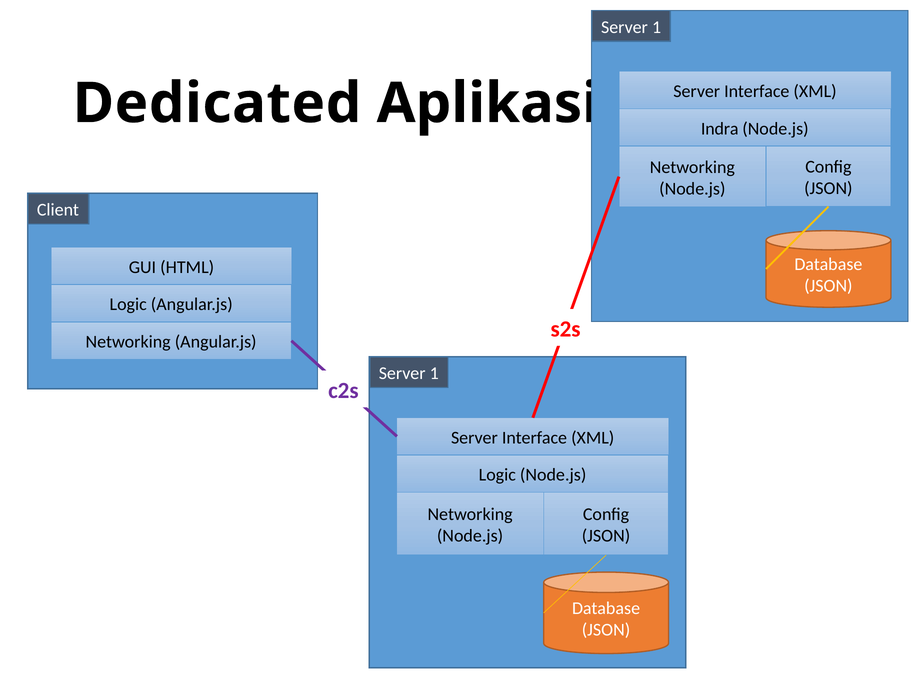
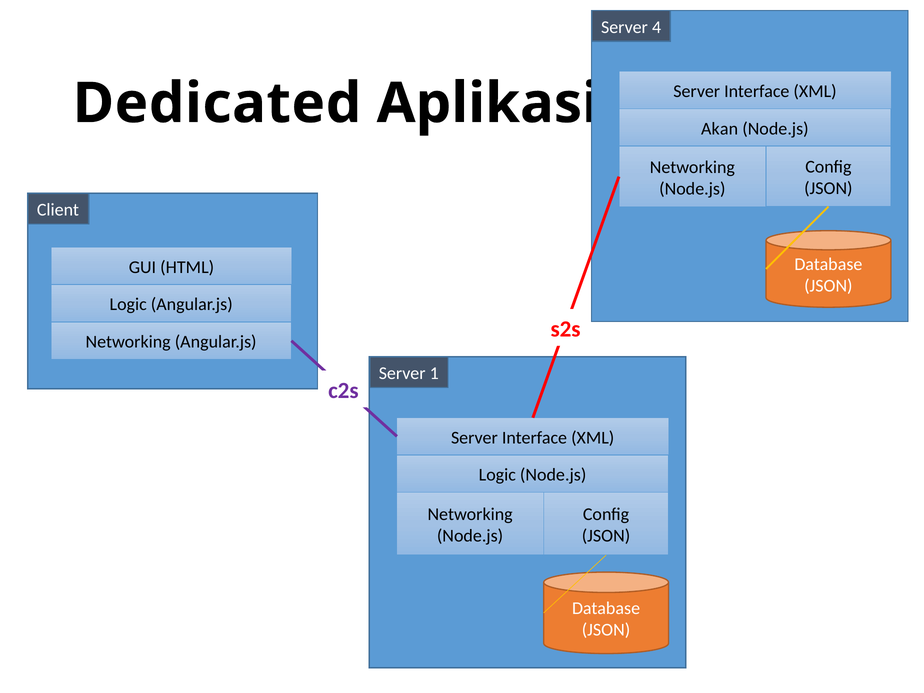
1 at (657, 27): 1 -> 4
Indra: Indra -> Akan
